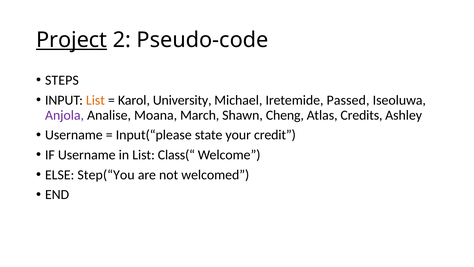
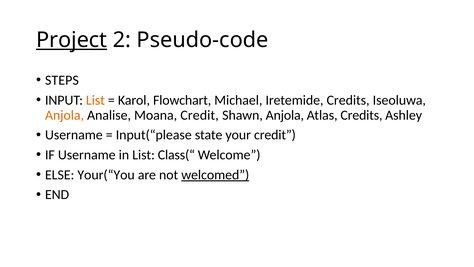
University: University -> Flowchart
Iretemide Passed: Passed -> Credits
Anjola at (65, 115) colour: purple -> orange
Moana March: March -> Credit
Shawn Cheng: Cheng -> Anjola
Step(“You: Step(“You -> Your(“You
welcomed underline: none -> present
